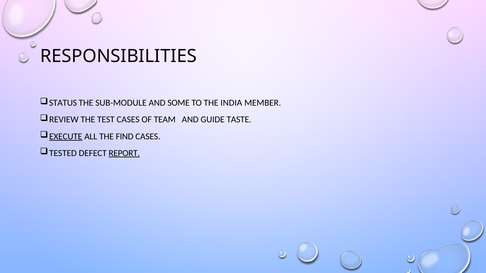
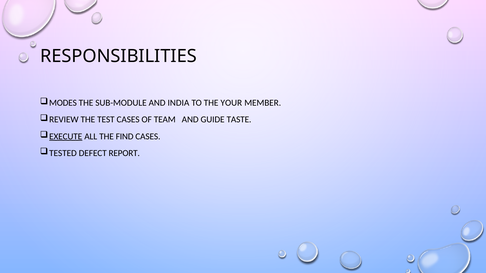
STATUS: STATUS -> MODES
SOME: SOME -> INDIA
INDIA: INDIA -> YOUR
REPORT underline: present -> none
